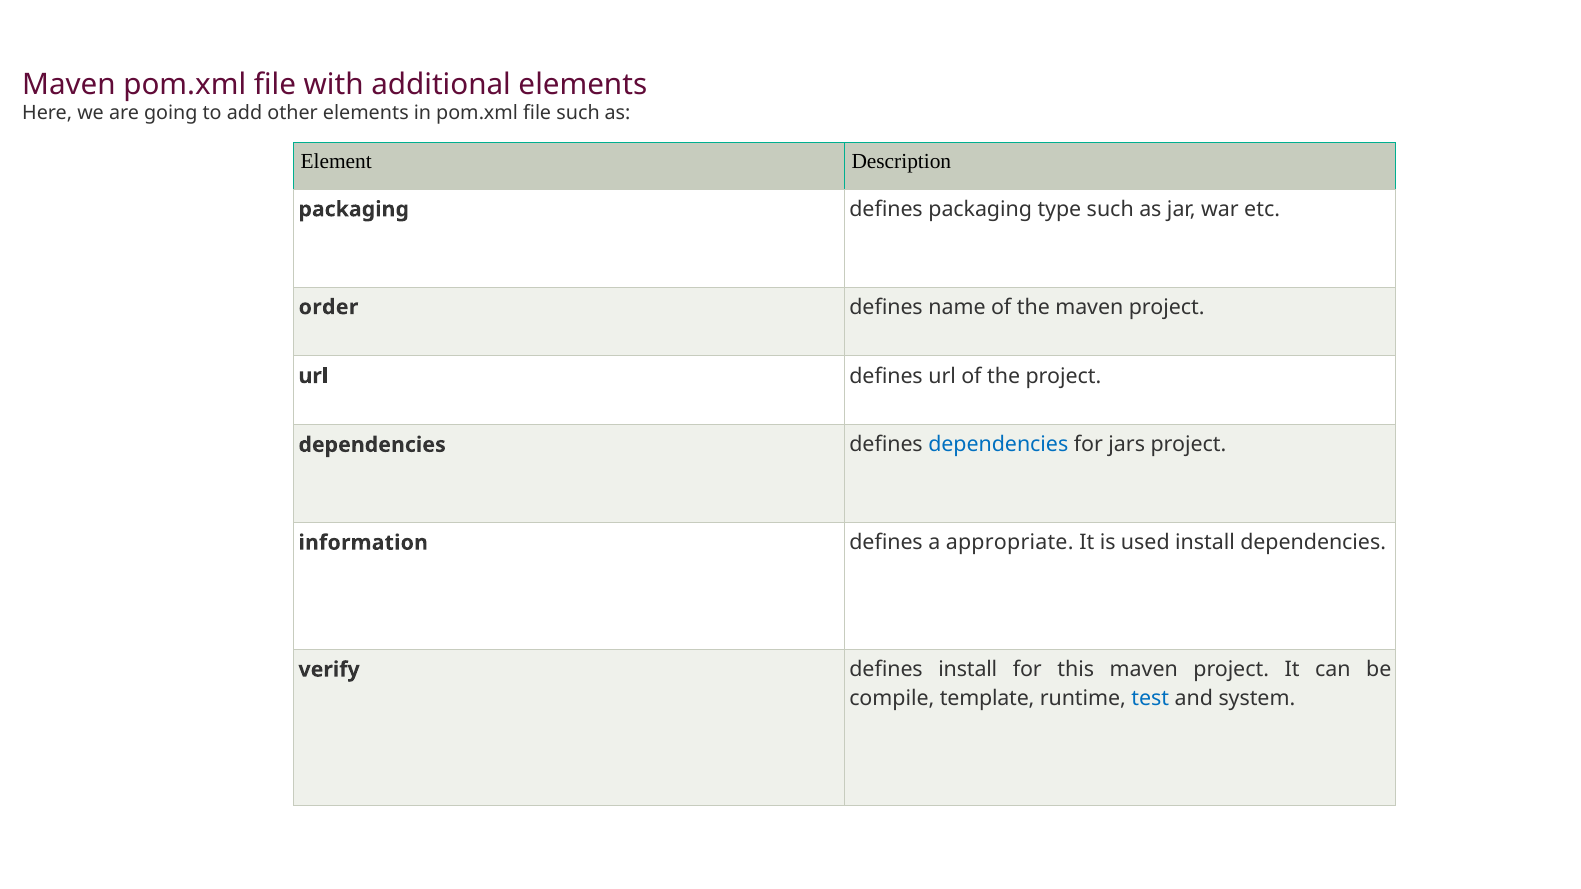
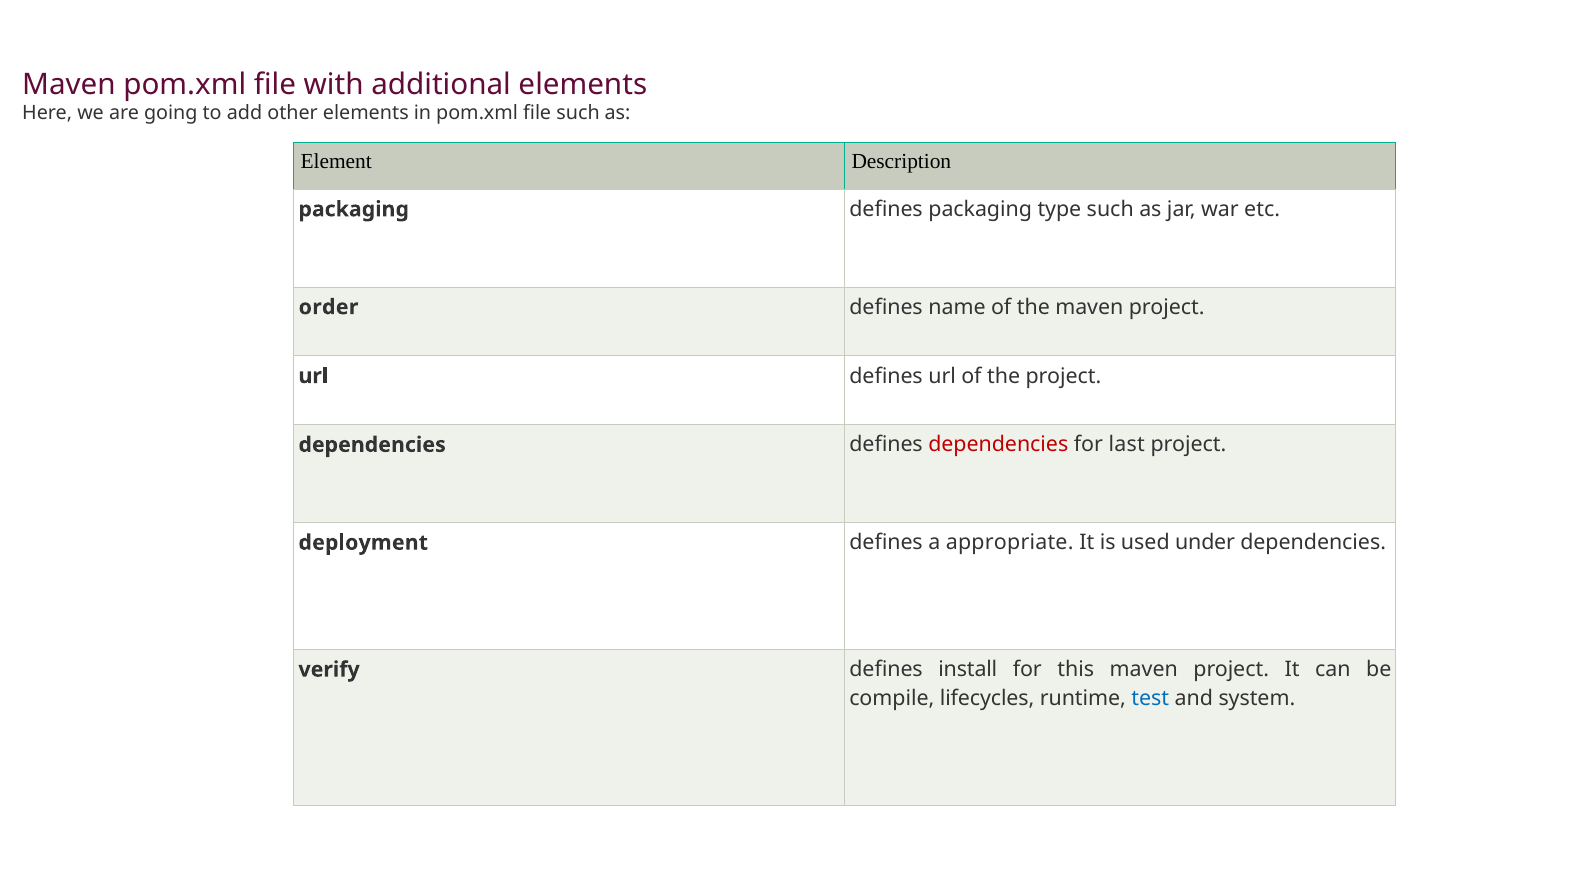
dependencies at (998, 445) colour: blue -> red
jars: jars -> last
information: information -> deployment
used install: install -> under
template: template -> lifecycles
